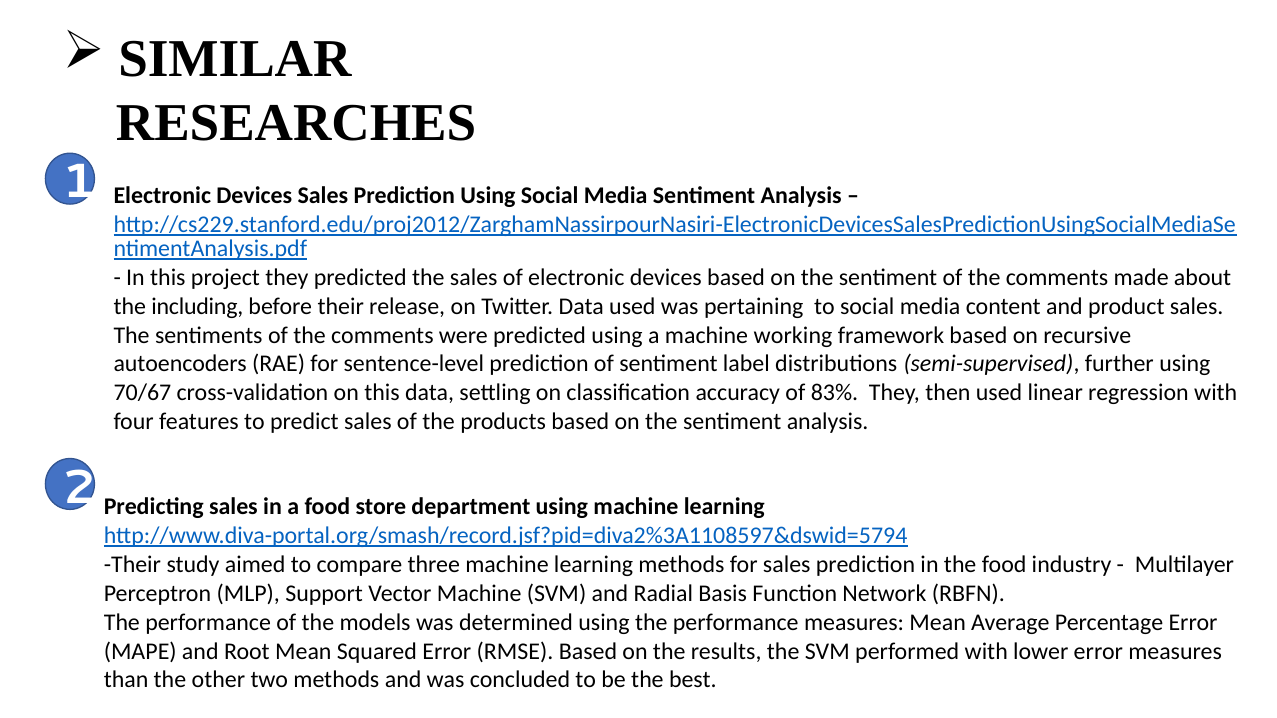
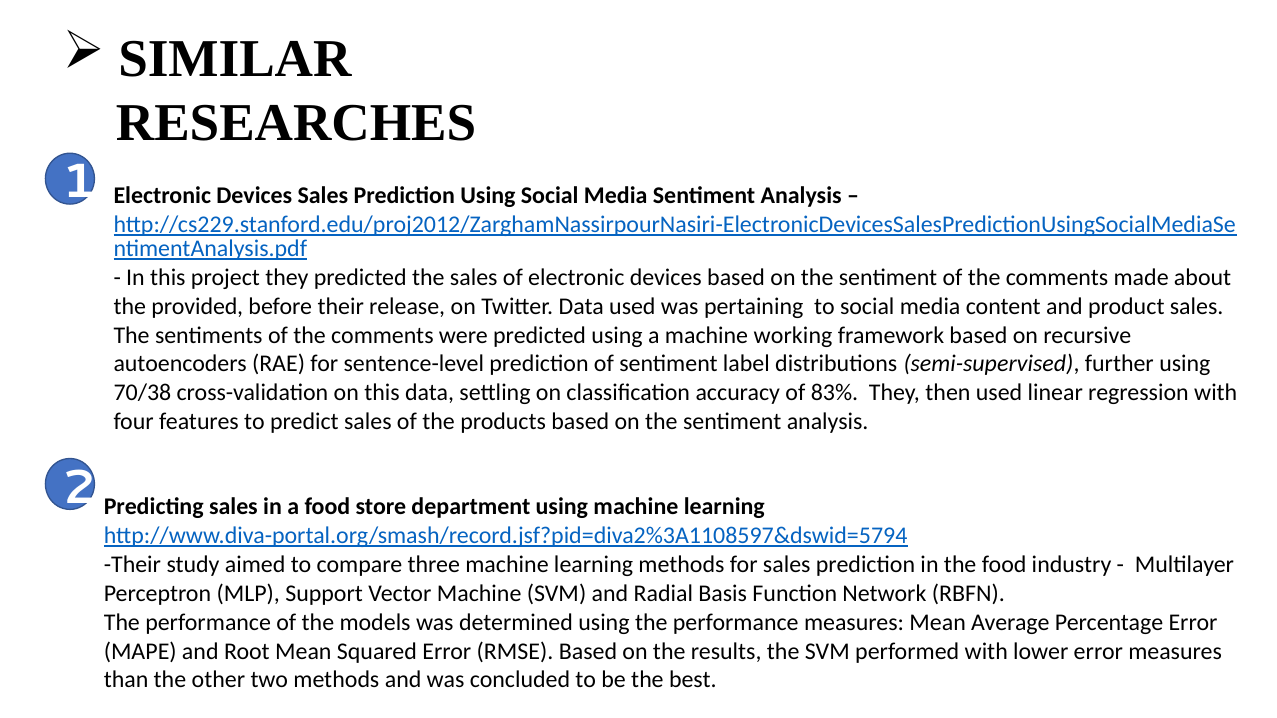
including: including -> provided
70/67: 70/67 -> 70/38
